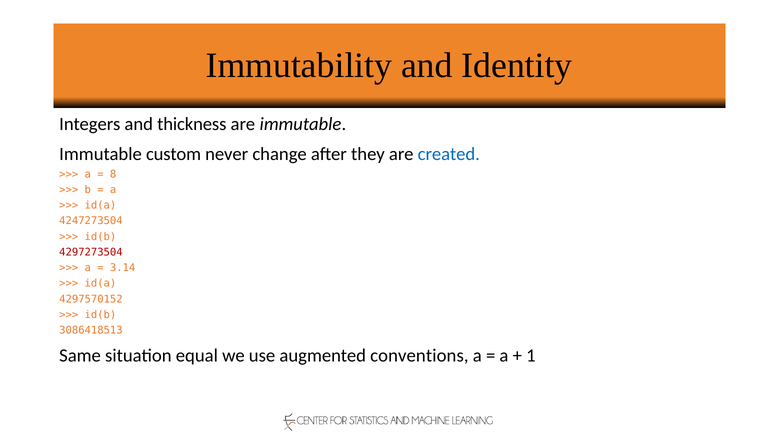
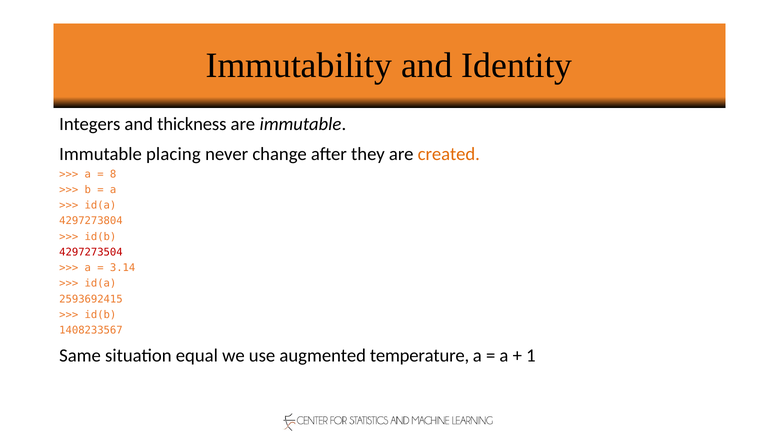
custom: custom -> placing
created colour: blue -> orange
4247273504: 4247273504 -> 4297273804
4297570152: 4297570152 -> 2593692415
3086418513: 3086418513 -> 1408233567
conventions: conventions -> temperature
